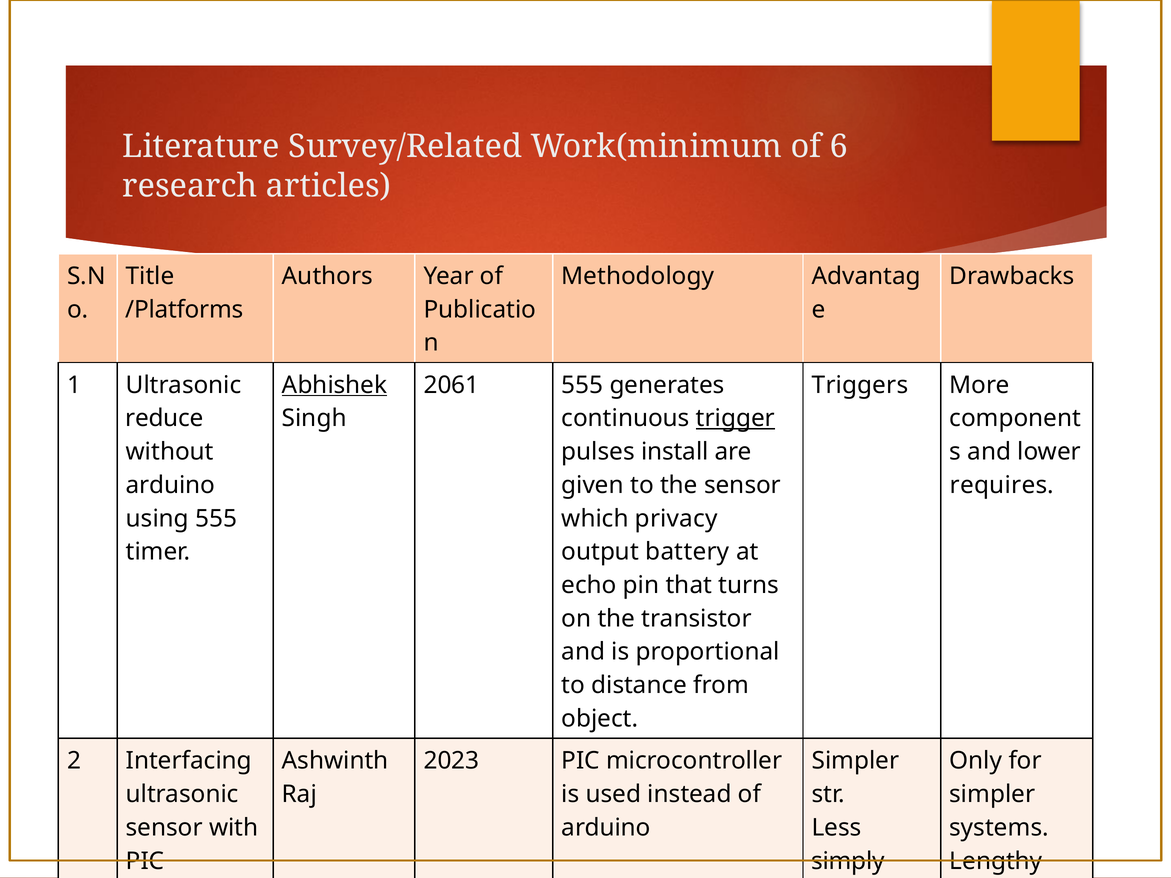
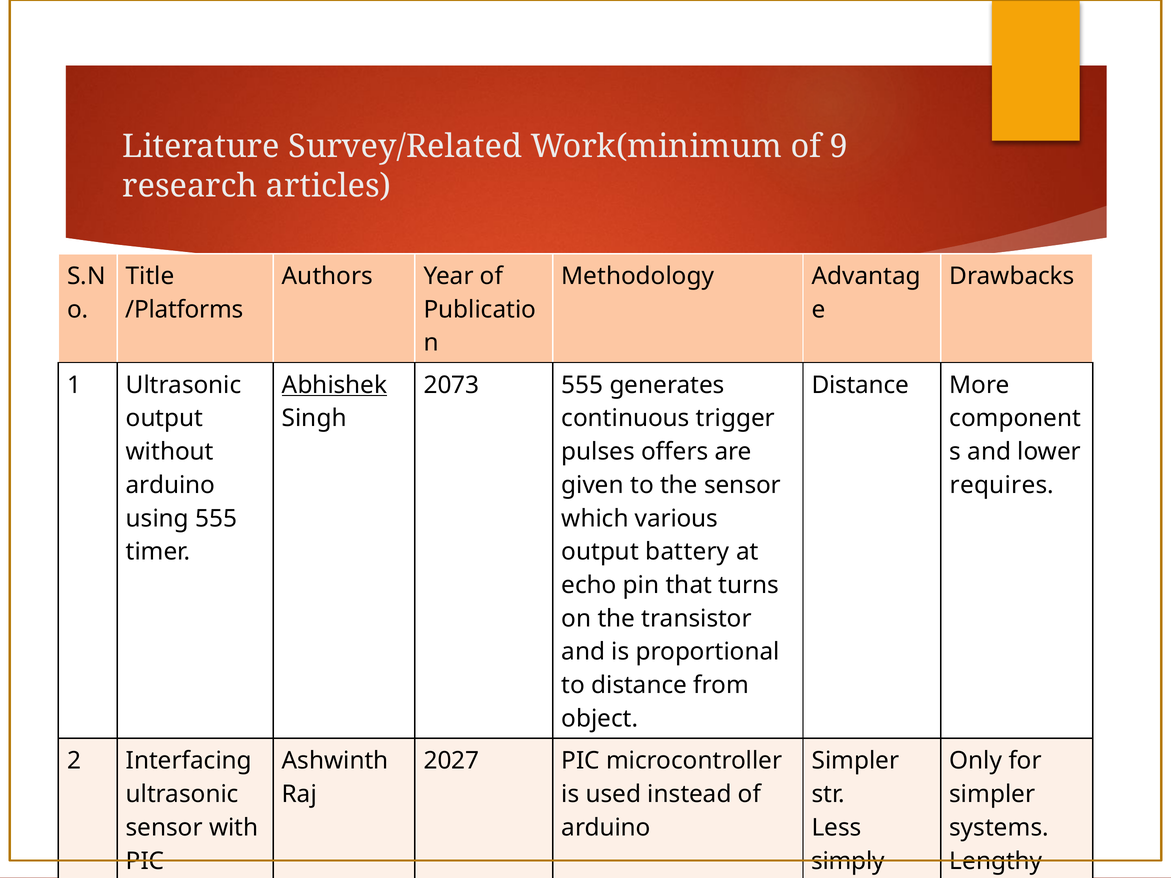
6: 6 -> 9
2061: 2061 -> 2073
Triggers at (860, 385): Triggers -> Distance
reduce at (164, 418): reduce -> output
trigger underline: present -> none
install: install -> offers
privacy: privacy -> various
2023: 2023 -> 2027
